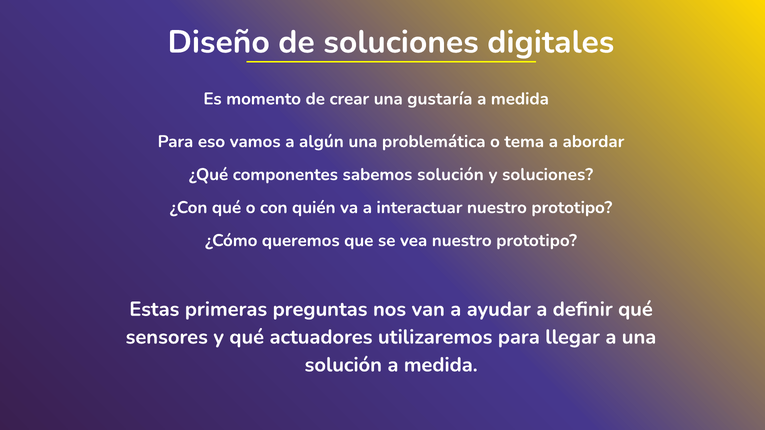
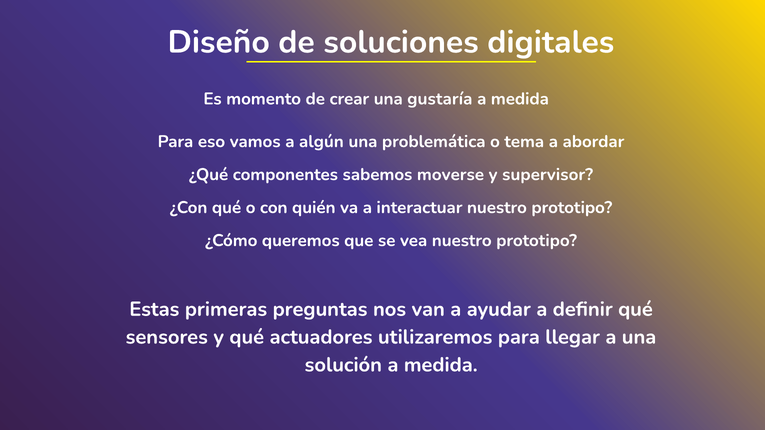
sabemos solución: solución -> moverse
y soluciones: soluciones -> supervisor
